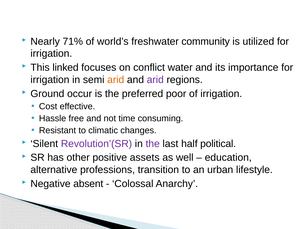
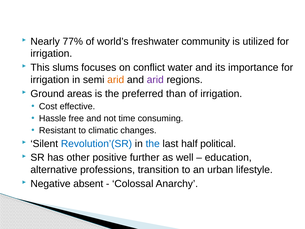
71%: 71% -> 77%
linked: linked -> slums
occur: occur -> areas
poor: poor -> than
Revolution’(SR colour: purple -> blue
the at (153, 144) colour: purple -> blue
assets: assets -> further
